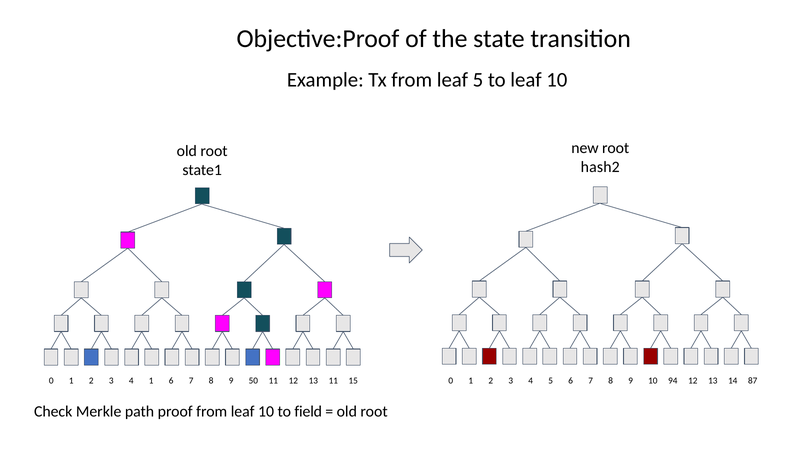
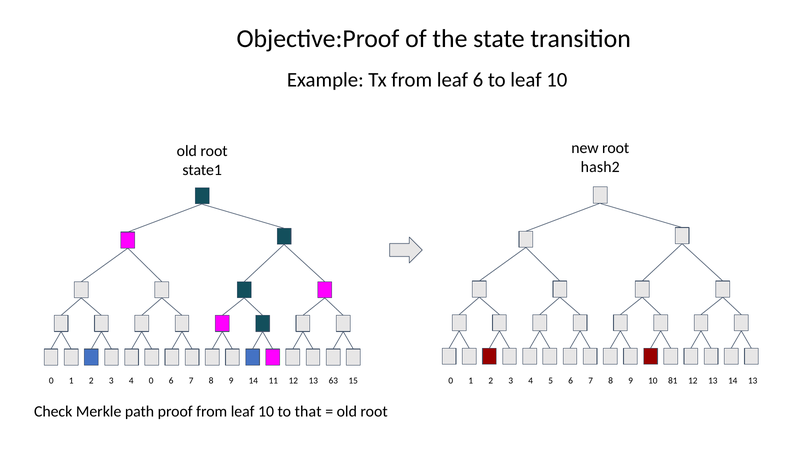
leaf 5: 5 -> 6
4 1: 1 -> 0
9 50: 50 -> 14
13 11: 11 -> 63
94: 94 -> 81
14 87: 87 -> 13
field: field -> that
